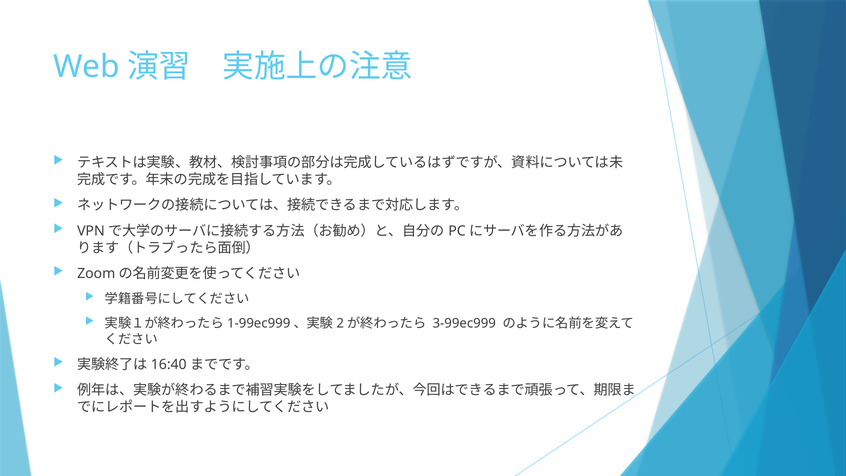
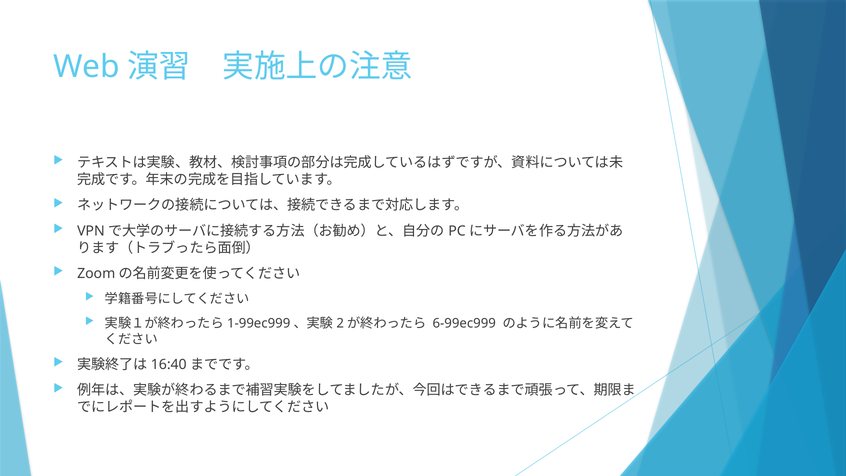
3-99ec999: 3-99ec999 -> 6-99ec999
